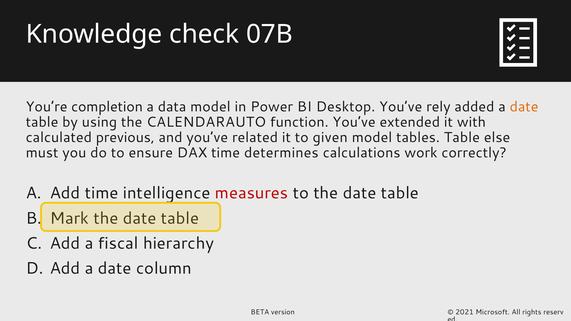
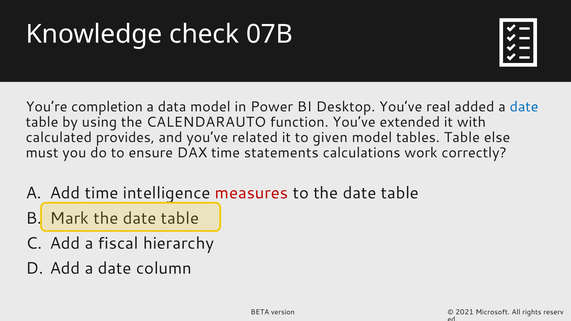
rely: rely -> real
date at (524, 107) colour: orange -> blue
previous: previous -> provides
determines: determines -> statements
